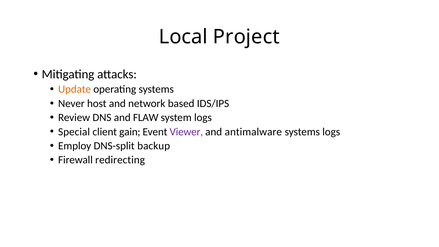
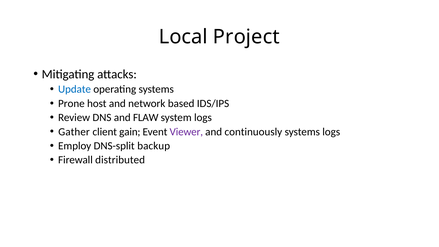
Update colour: orange -> blue
Never: Never -> Prone
Special: Special -> Gather
antimalware: antimalware -> continuously
redirecting: redirecting -> distributed
